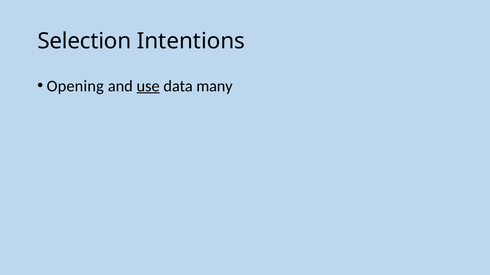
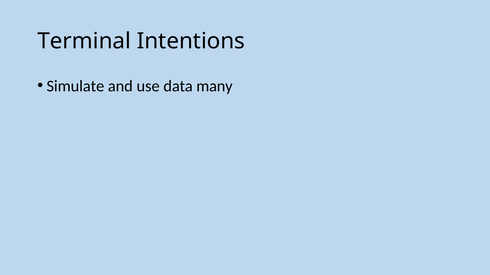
Selection: Selection -> Terminal
Opening: Opening -> Simulate
use underline: present -> none
